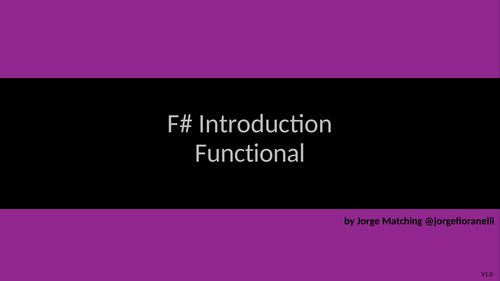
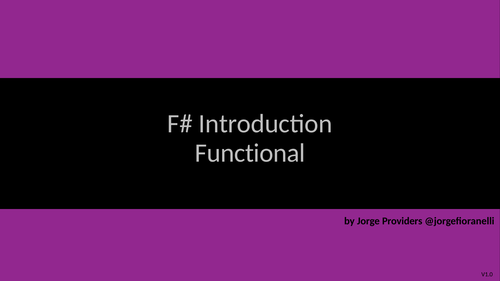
Matching: Matching -> Providers
